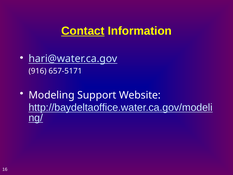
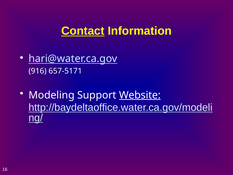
Website underline: none -> present
